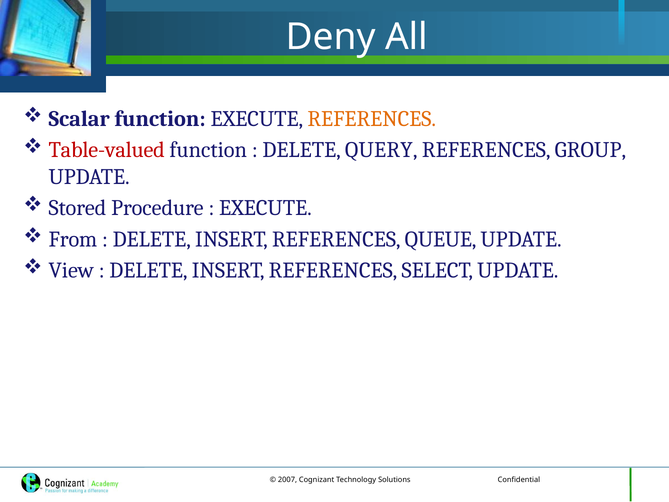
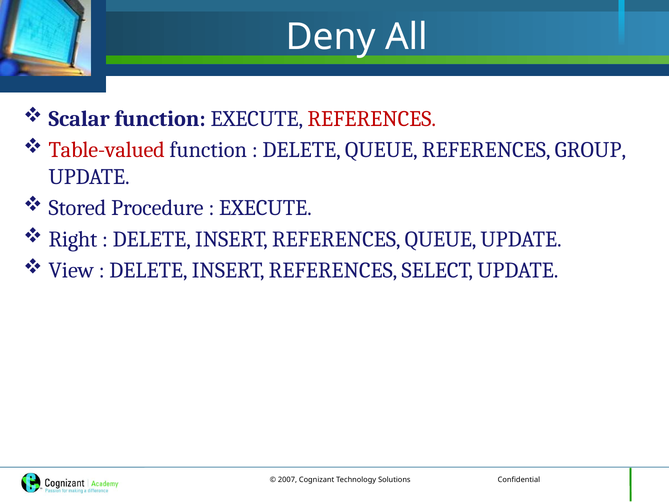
REFERENCES at (372, 119) colour: orange -> red
DELETE QUERY: QUERY -> QUEUE
From: From -> Right
